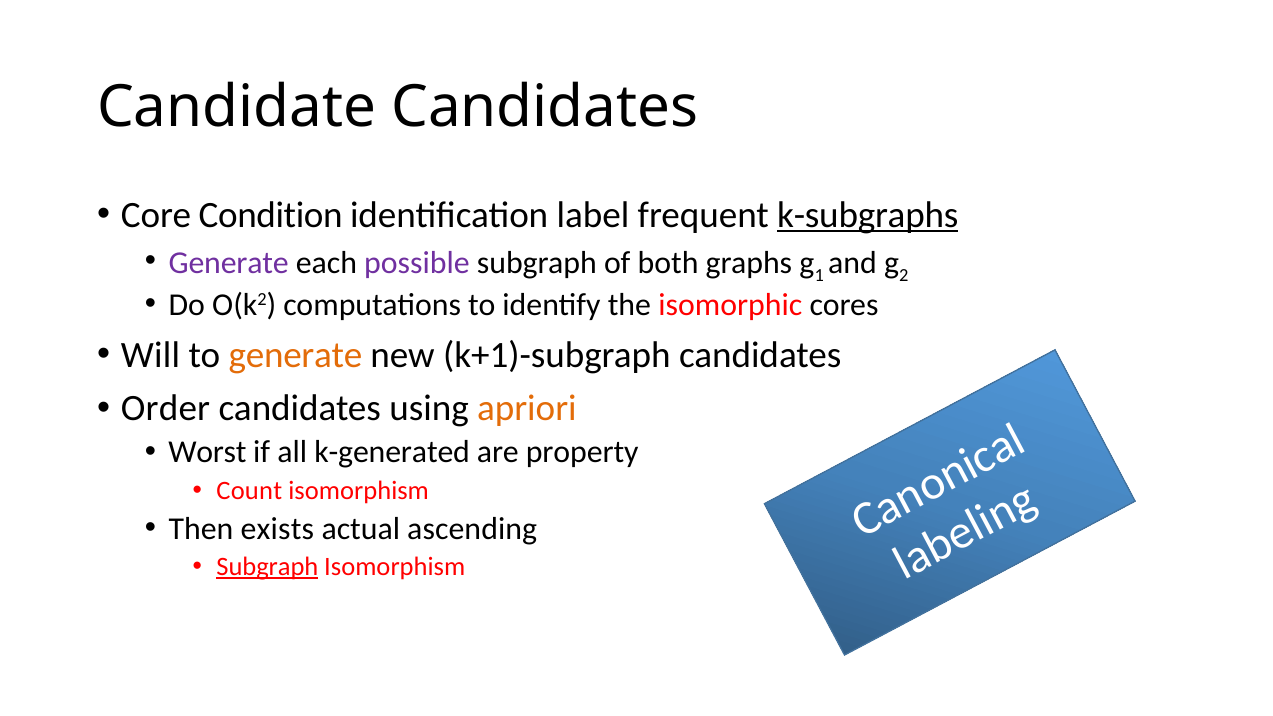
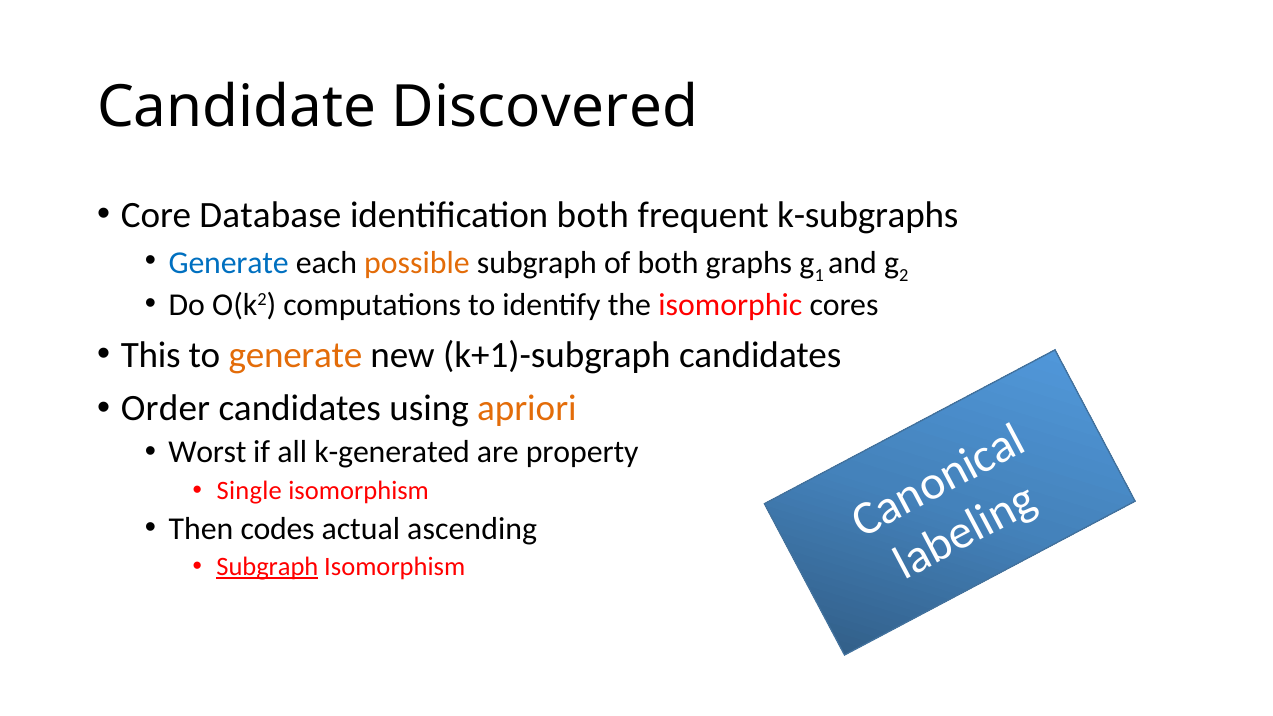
Candidate Candidates: Candidates -> Discovered
Condition: Condition -> Database
identification label: label -> both
k-subgraphs underline: present -> none
Generate at (229, 263) colour: purple -> blue
possible colour: purple -> orange
Will: Will -> This
Count: Count -> Single
exists: exists -> codes
